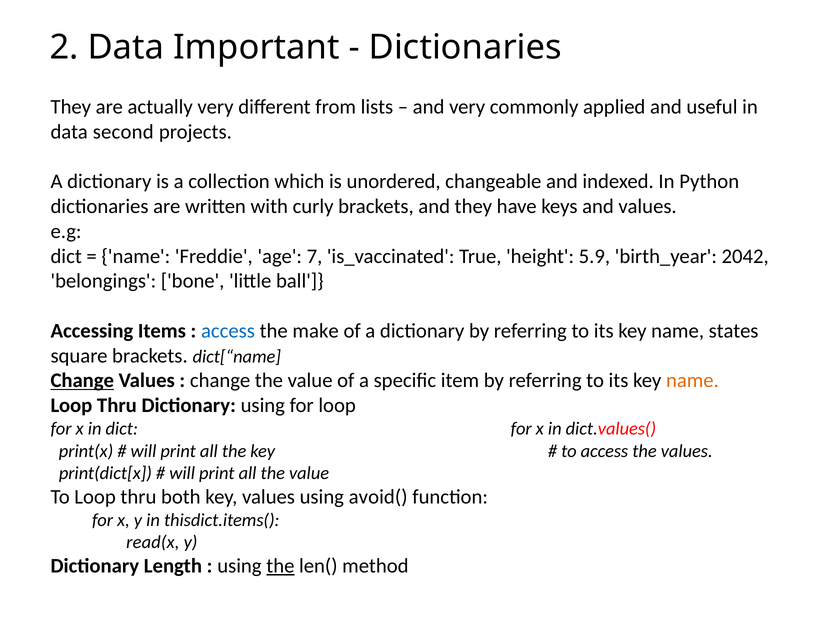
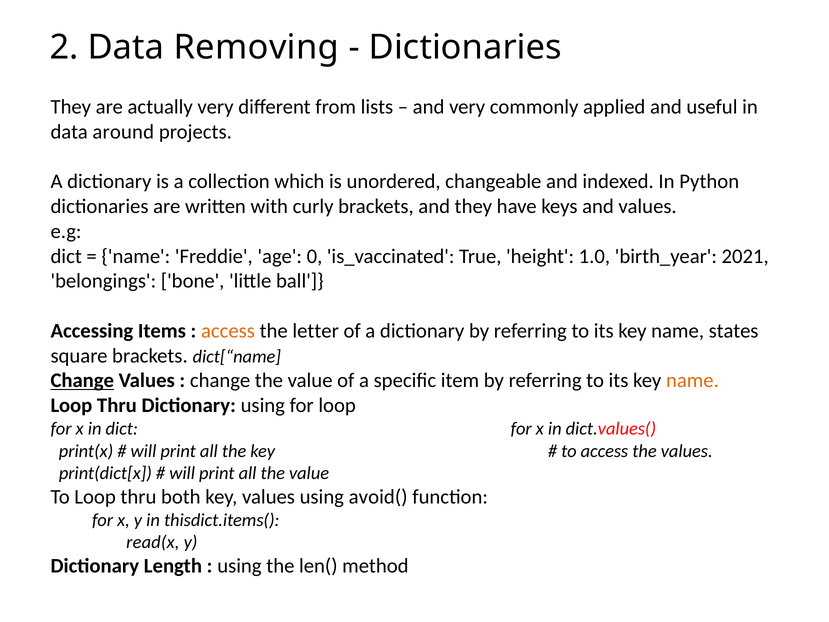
Important: Important -> Removing
second: second -> around
7: 7 -> 0
5.9: 5.9 -> 1.0
2042: 2042 -> 2021
access at (228, 331) colour: blue -> orange
make: make -> letter
the at (280, 566) underline: present -> none
